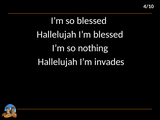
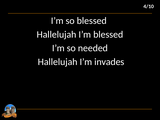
nothing: nothing -> needed
